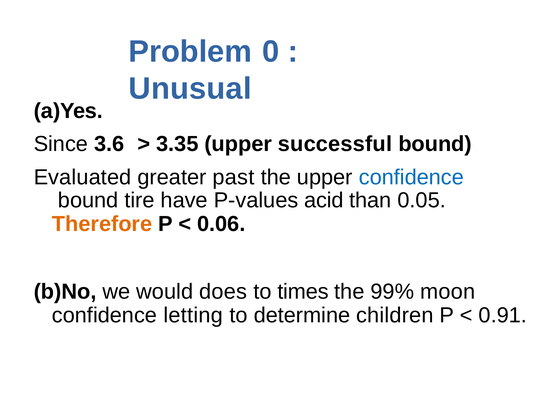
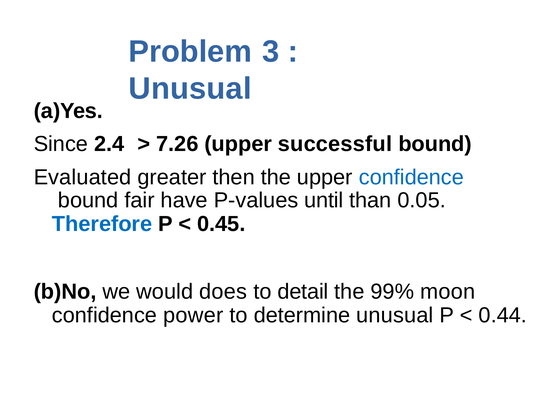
0: 0 -> 3
3.6: 3.6 -> 2.4
3.35: 3.35 -> 7.26
past: past -> then
tire: tire -> fair
acid: acid -> until
Therefore colour: orange -> blue
0.06: 0.06 -> 0.45
times: times -> detail
letting: letting -> power
determine children: children -> unusual
0.91: 0.91 -> 0.44
